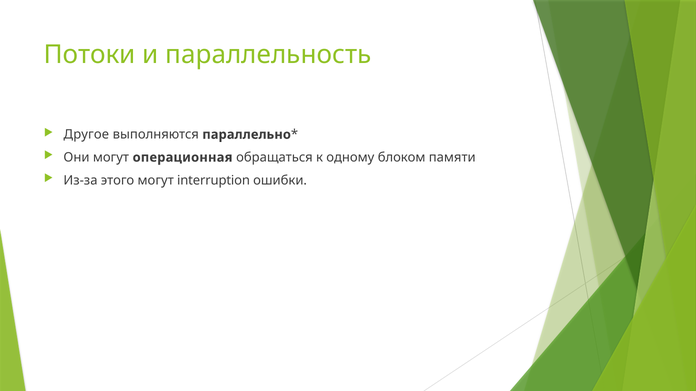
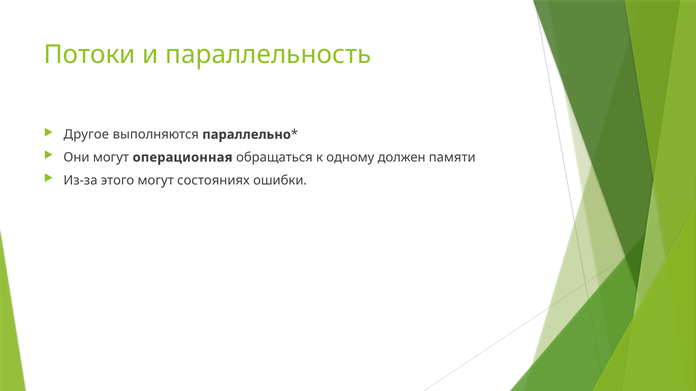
блоком: блоком -> должен
interruption: interruption -> состояниях
